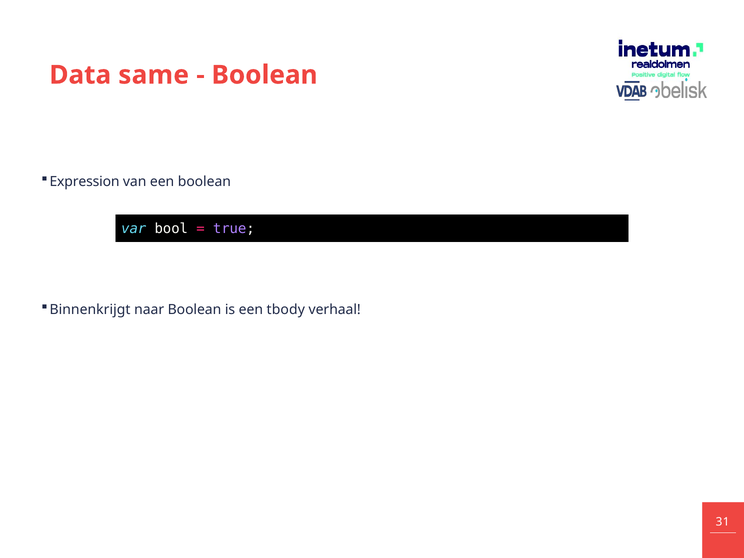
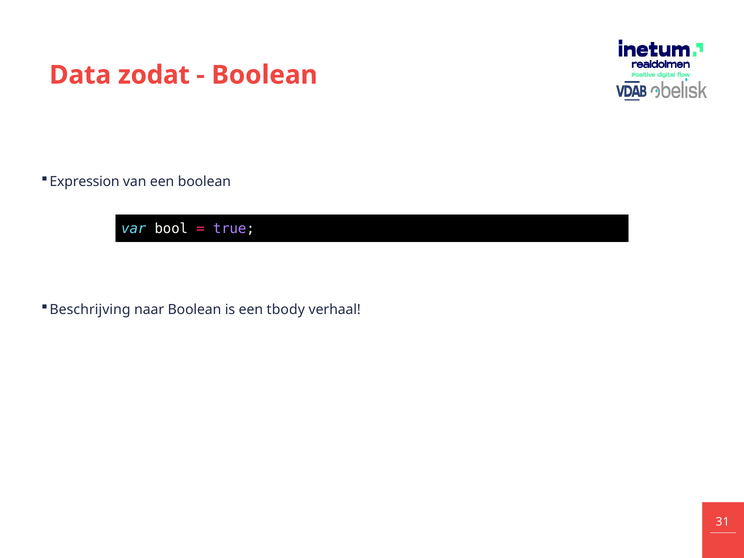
same: same -> zodat
Binnenkrijgt: Binnenkrijgt -> Beschrijving
